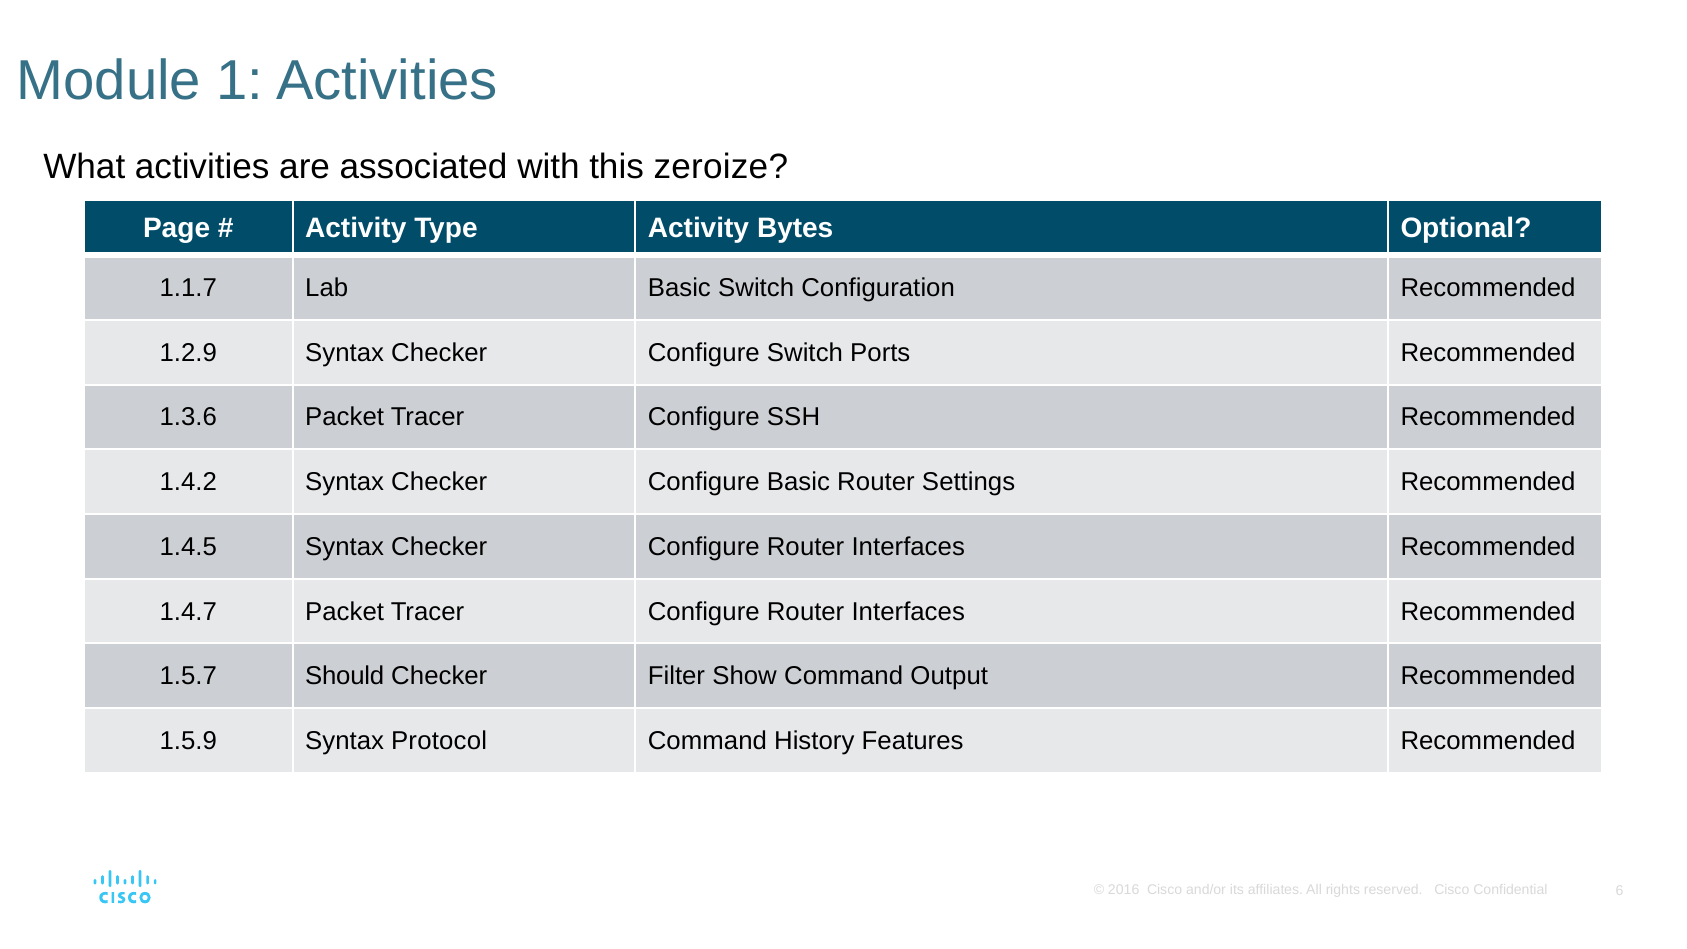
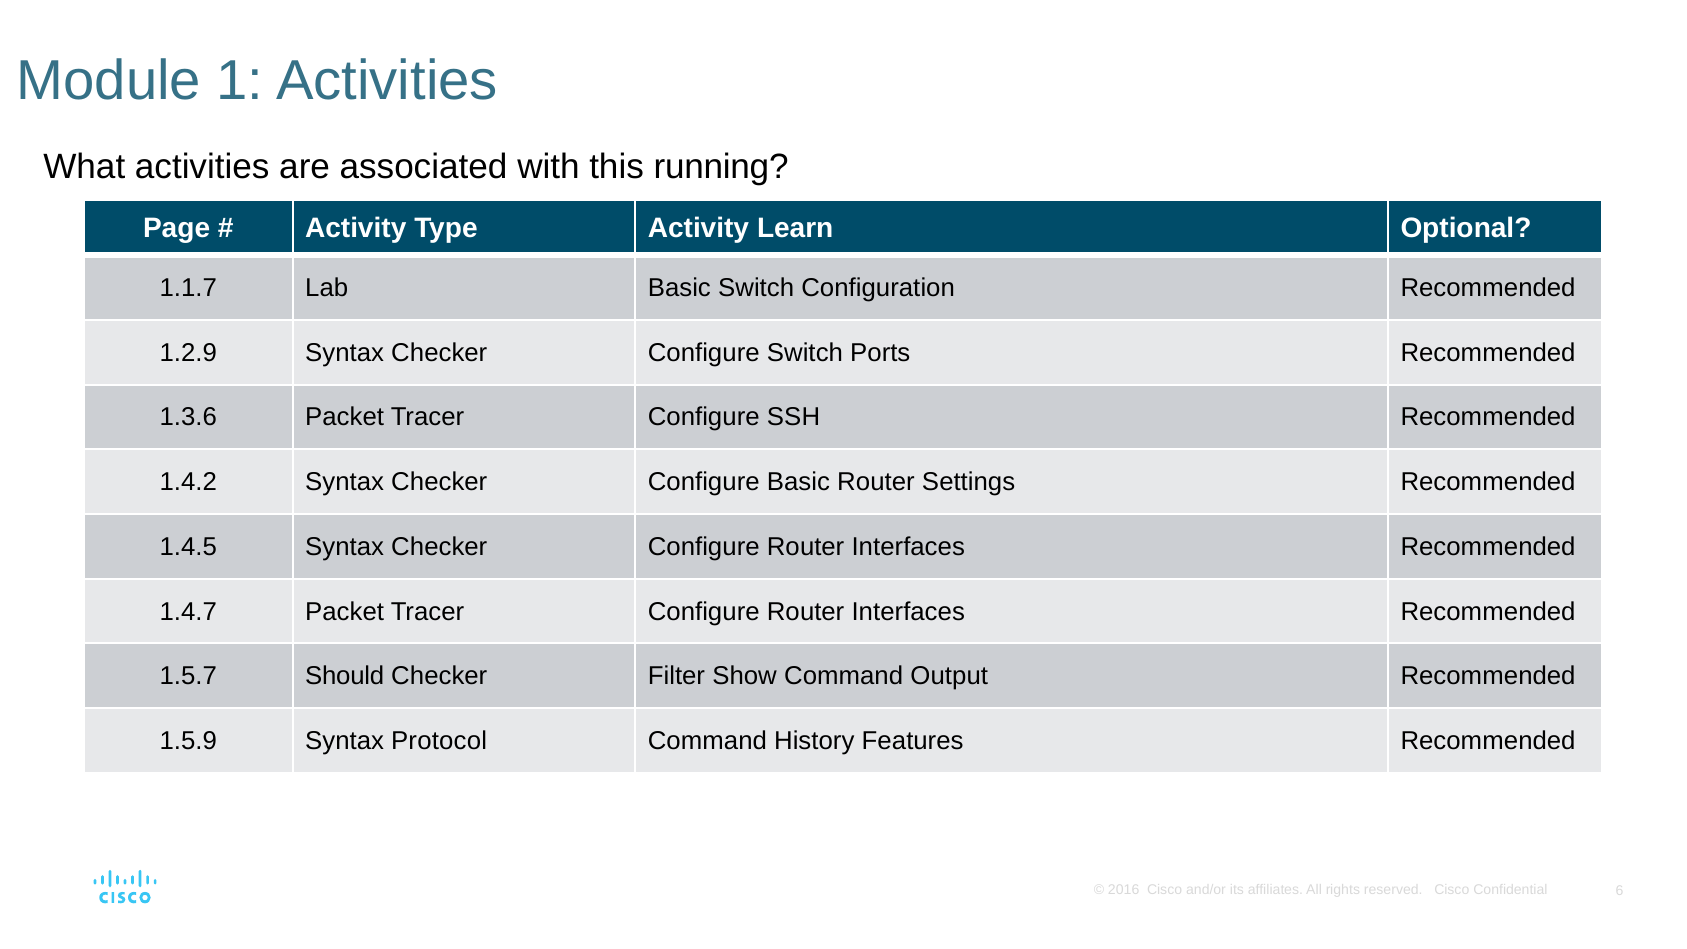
zeroize: zeroize -> running
Bytes: Bytes -> Learn
